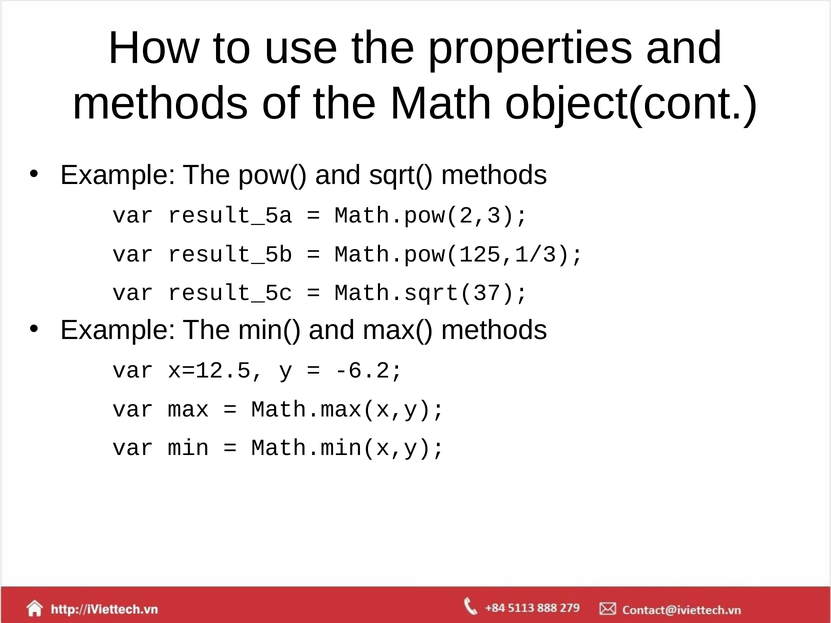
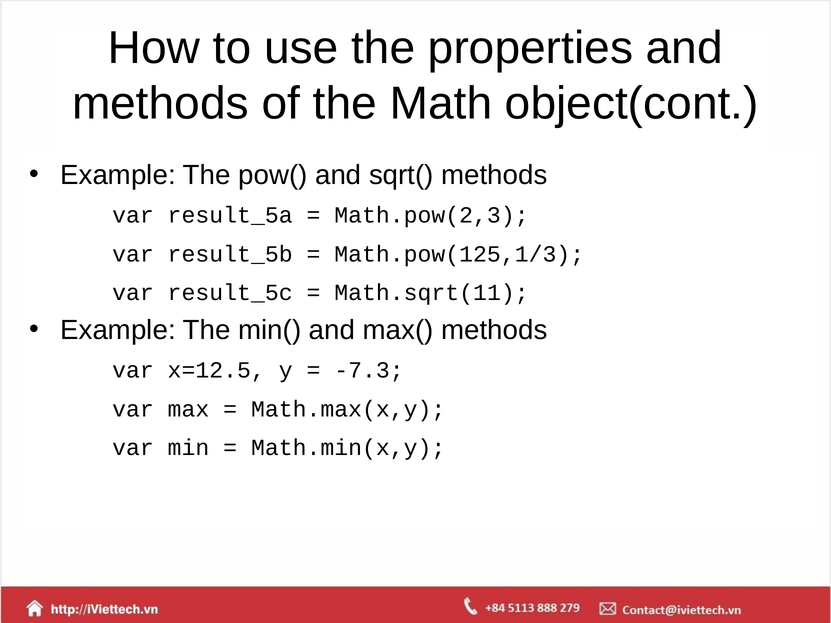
Math.sqrt(37: Math.sqrt(37 -> Math.sqrt(11
-6.2: -6.2 -> -7.3
